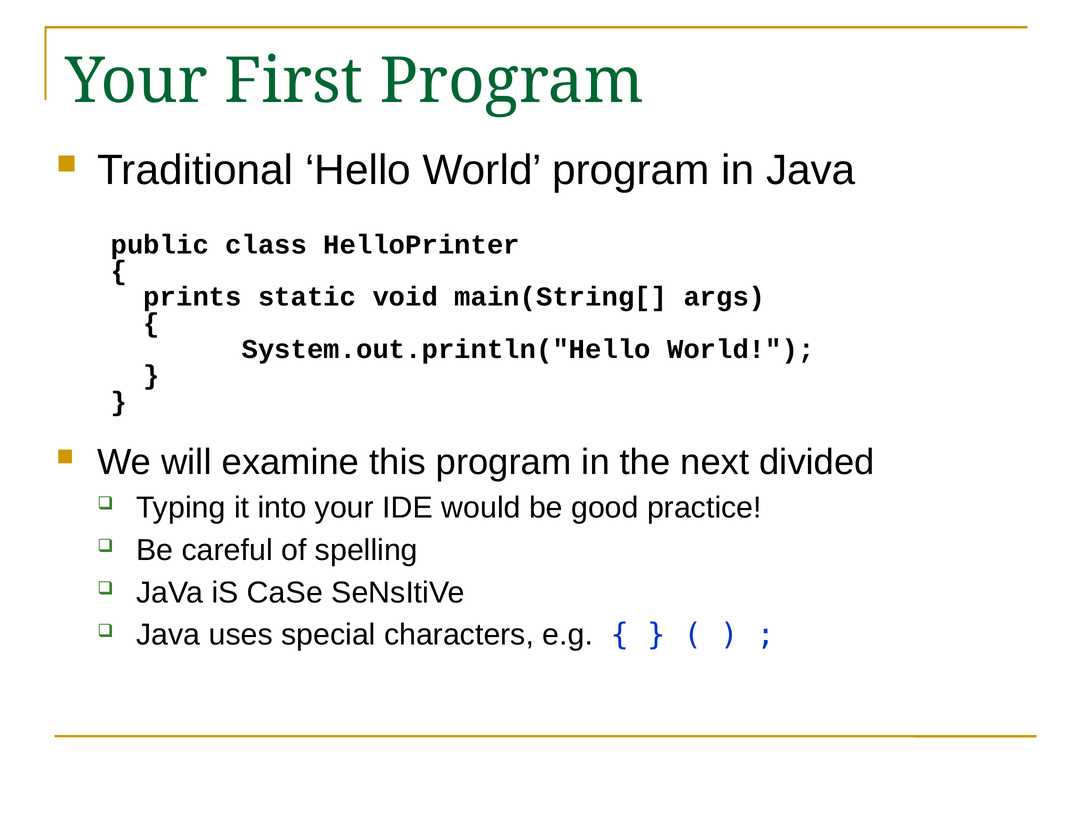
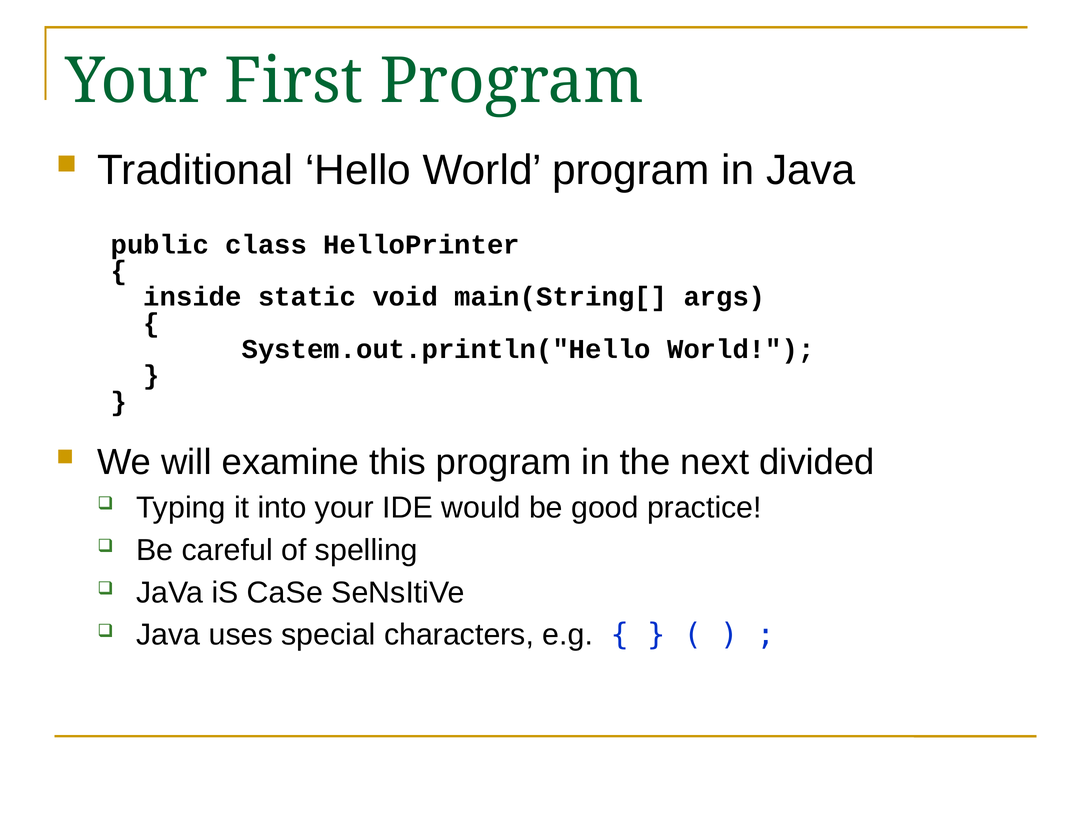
prints: prints -> inside
